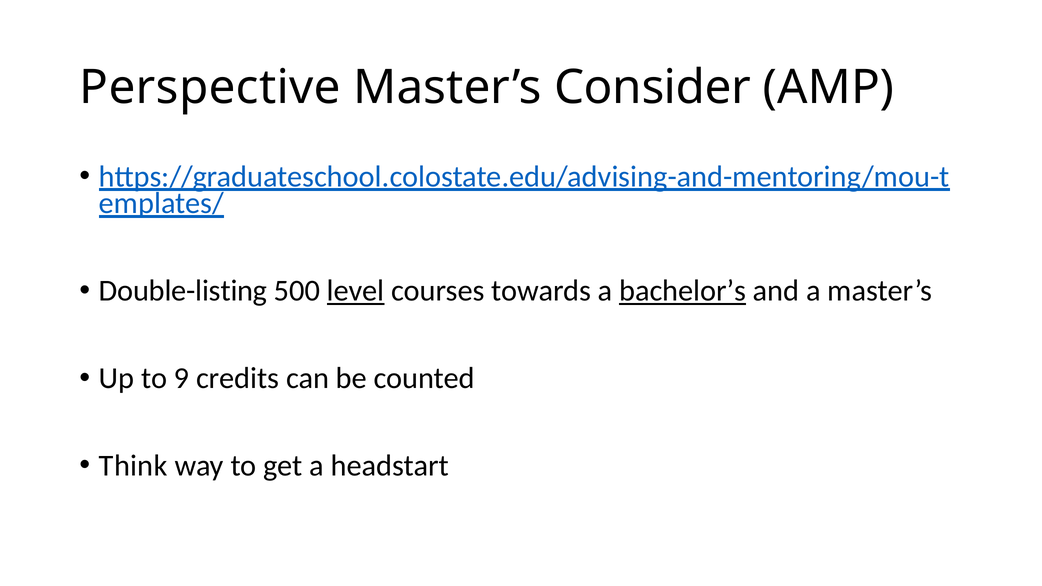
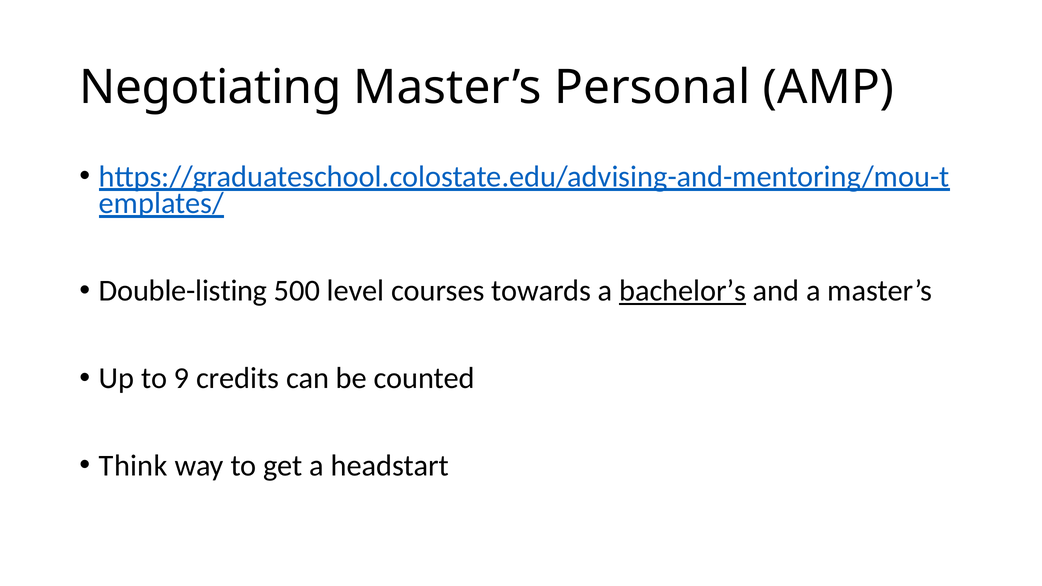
Perspective: Perspective -> Negotiating
Consider: Consider -> Personal
level underline: present -> none
